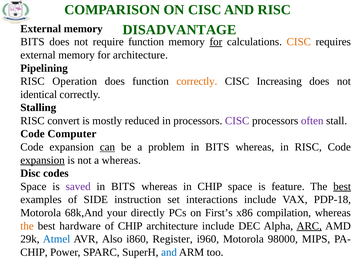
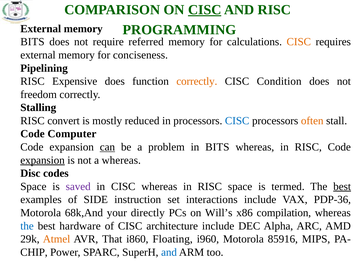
CISC at (205, 10) underline: none -> present
DISADVANTAGE: DISADVANTAGE -> PROGRAMMING
require function: function -> referred
for at (216, 42) underline: present -> none
for architecture: architecture -> conciseness
Operation: Operation -> Expensive
Increasing: Increasing -> Condition
identical: identical -> freedom
CISC at (237, 121) colour: purple -> blue
often colour: purple -> orange
BITS at (123, 187): BITS -> CISC
CHIP at (210, 187): CHIP -> RISC
feature: feature -> termed
PDP-18: PDP-18 -> PDP-36
First’s: First’s -> Will’s
the at (27, 226) colour: orange -> blue
of CHIP: CHIP -> CISC
ARC underline: present -> none
Atmel colour: blue -> orange
Also: Also -> That
Register: Register -> Floating
98000: 98000 -> 85916
